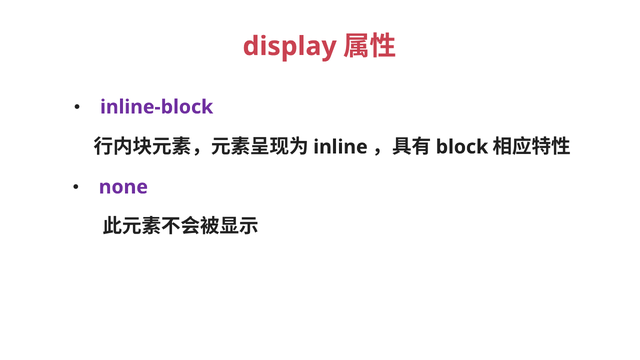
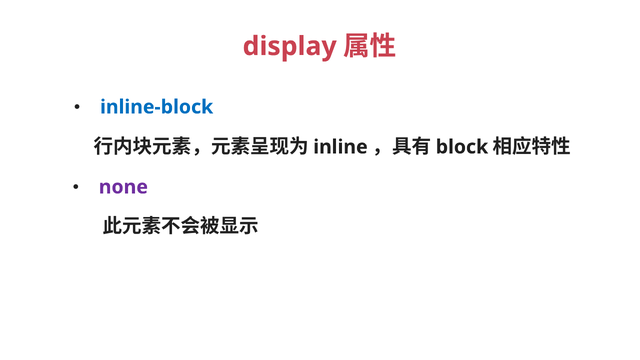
inline-block colour: purple -> blue
